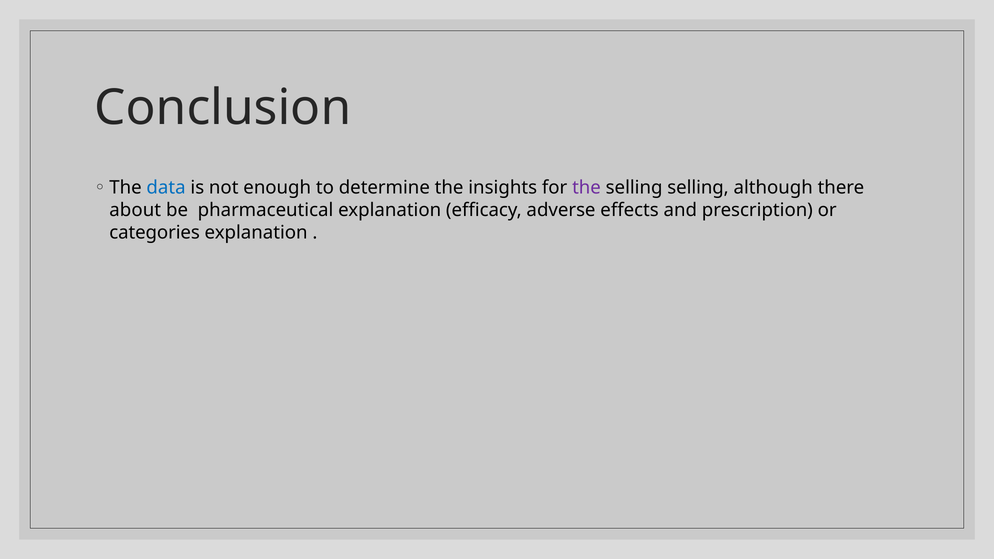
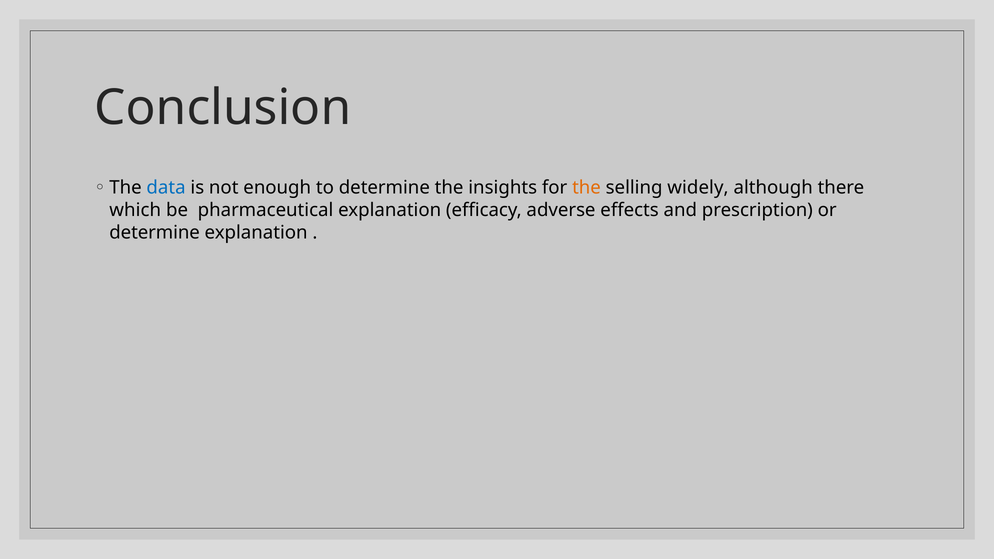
the at (587, 188) colour: purple -> orange
selling selling: selling -> widely
about: about -> which
categories at (155, 232): categories -> determine
